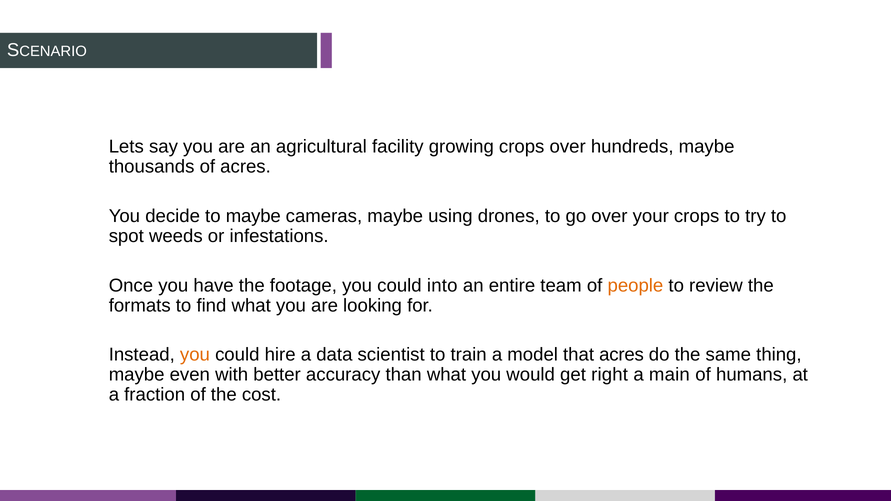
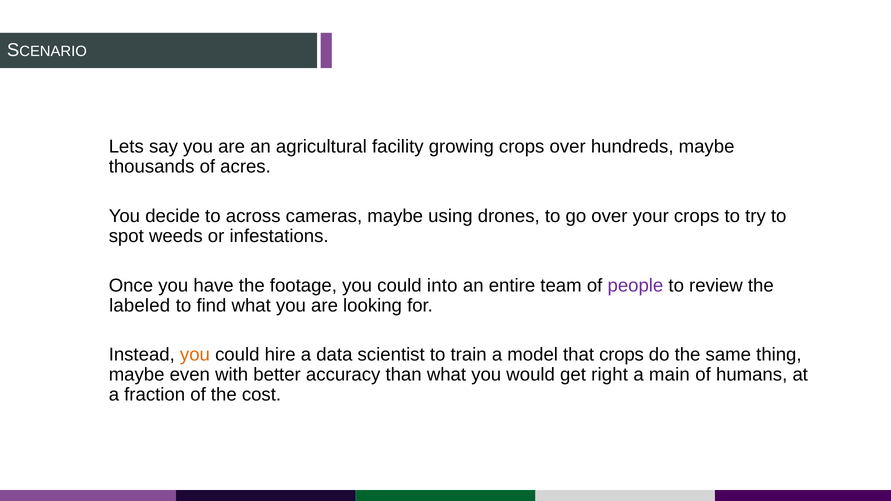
to maybe: maybe -> across
people colour: orange -> purple
formats: formats -> labeled
that acres: acres -> crops
